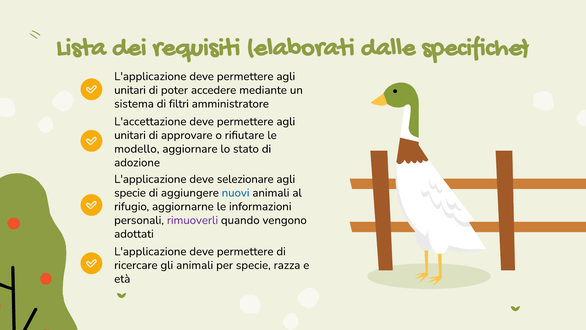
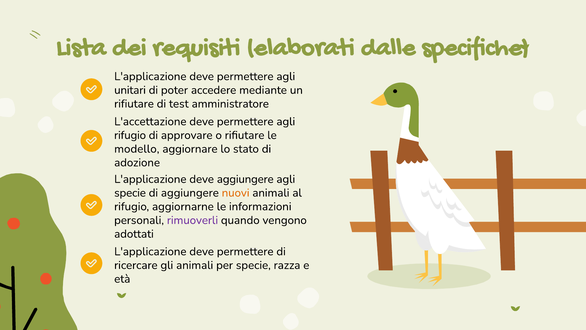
sistema at (134, 104): sistema -> rifiutare
filtri: filtri -> test
unitari at (130, 135): unitari -> rifugio
deve selezionare: selezionare -> aggiungere
nuovi colour: blue -> orange
